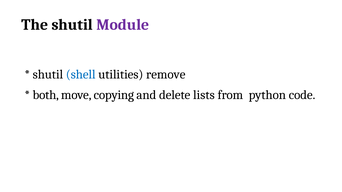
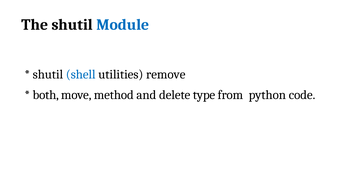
Module colour: purple -> blue
copying: copying -> method
lists: lists -> type
